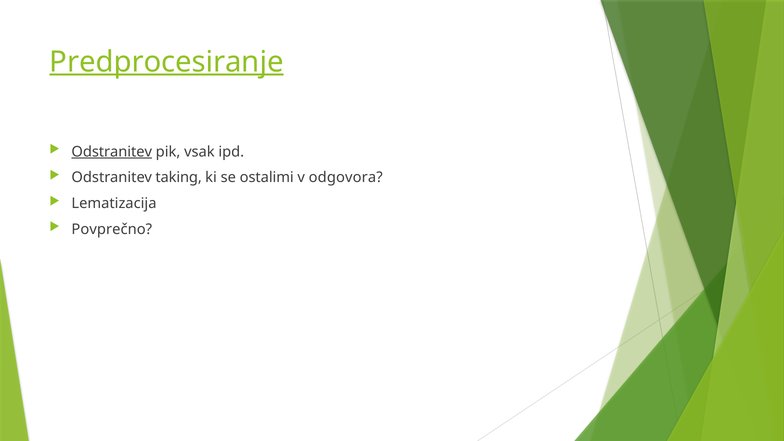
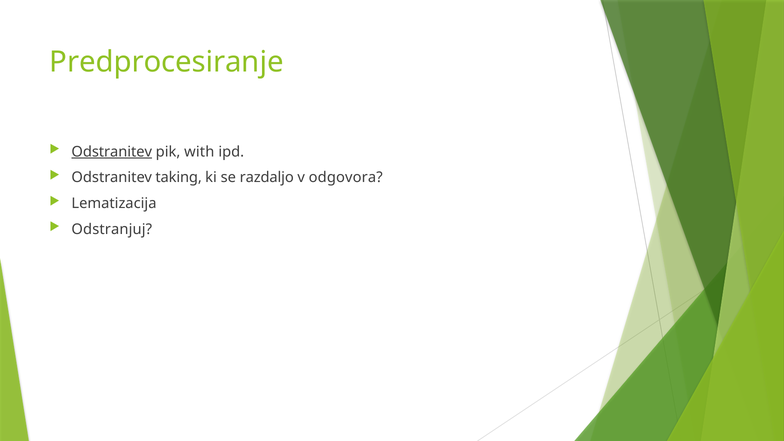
Predprocesiranje underline: present -> none
vsak: vsak -> with
ostalimi: ostalimi -> razdaljo
Povprečno: Povprečno -> Odstranjuj
